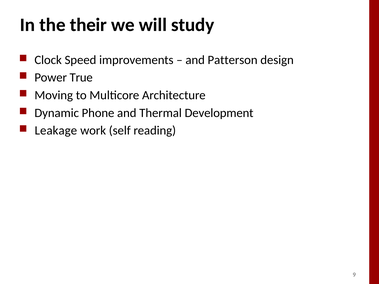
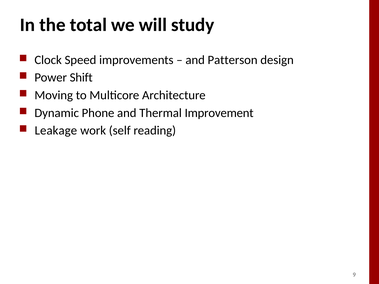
their: their -> total
True: True -> Shift
Development: Development -> Improvement
